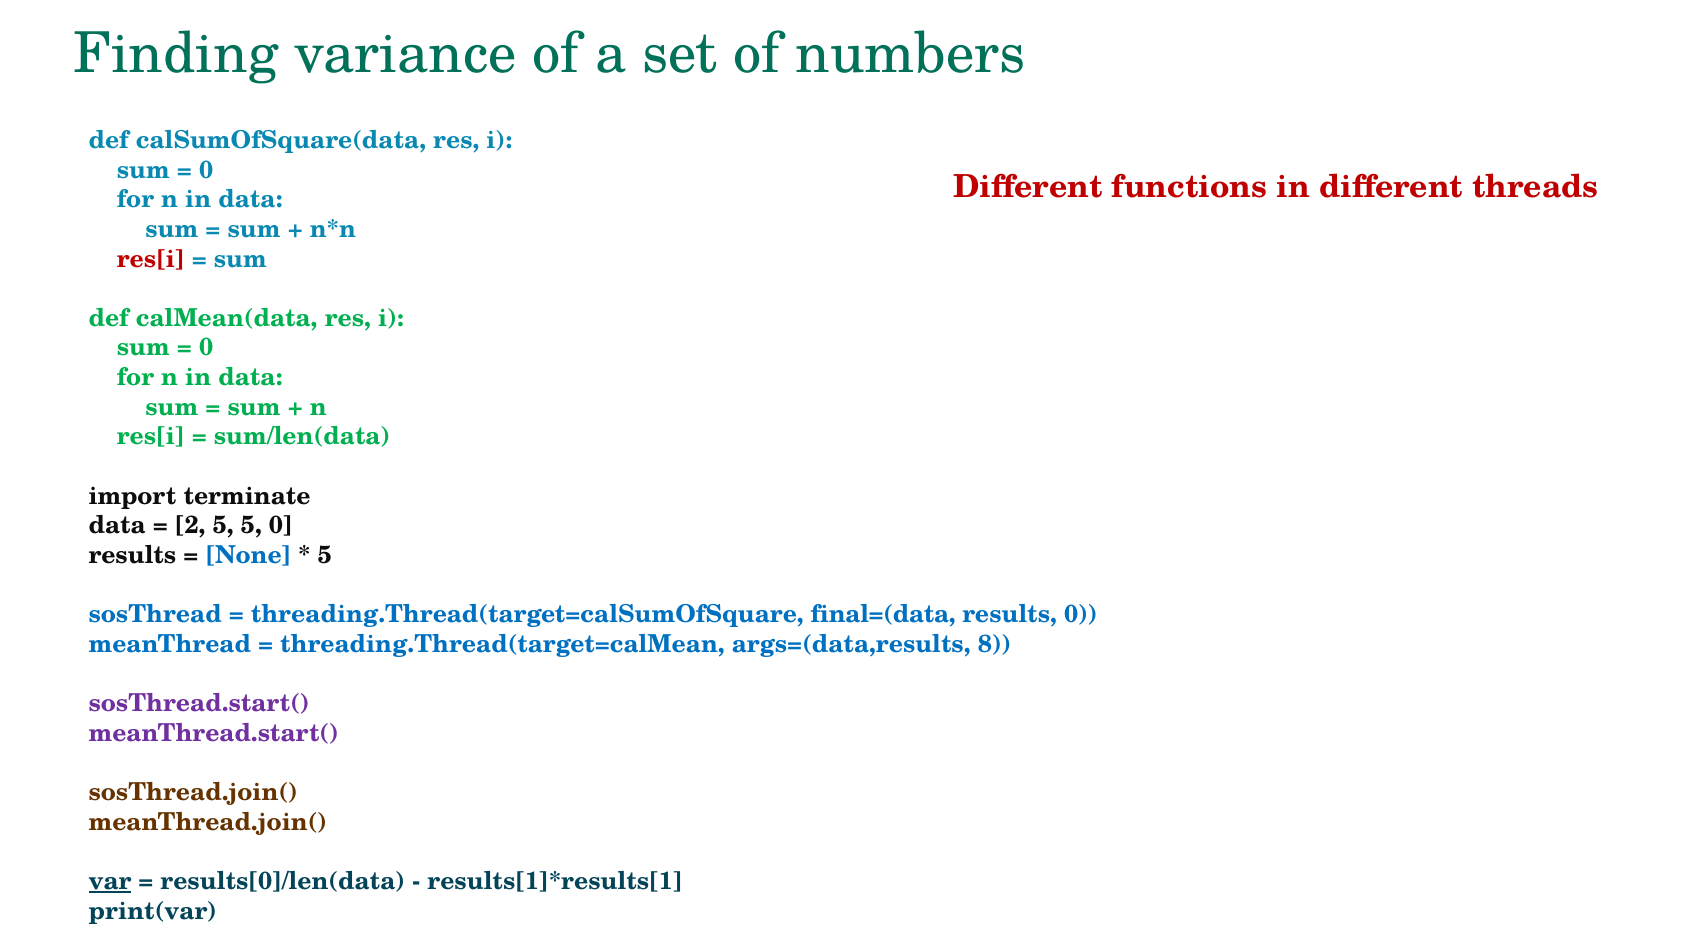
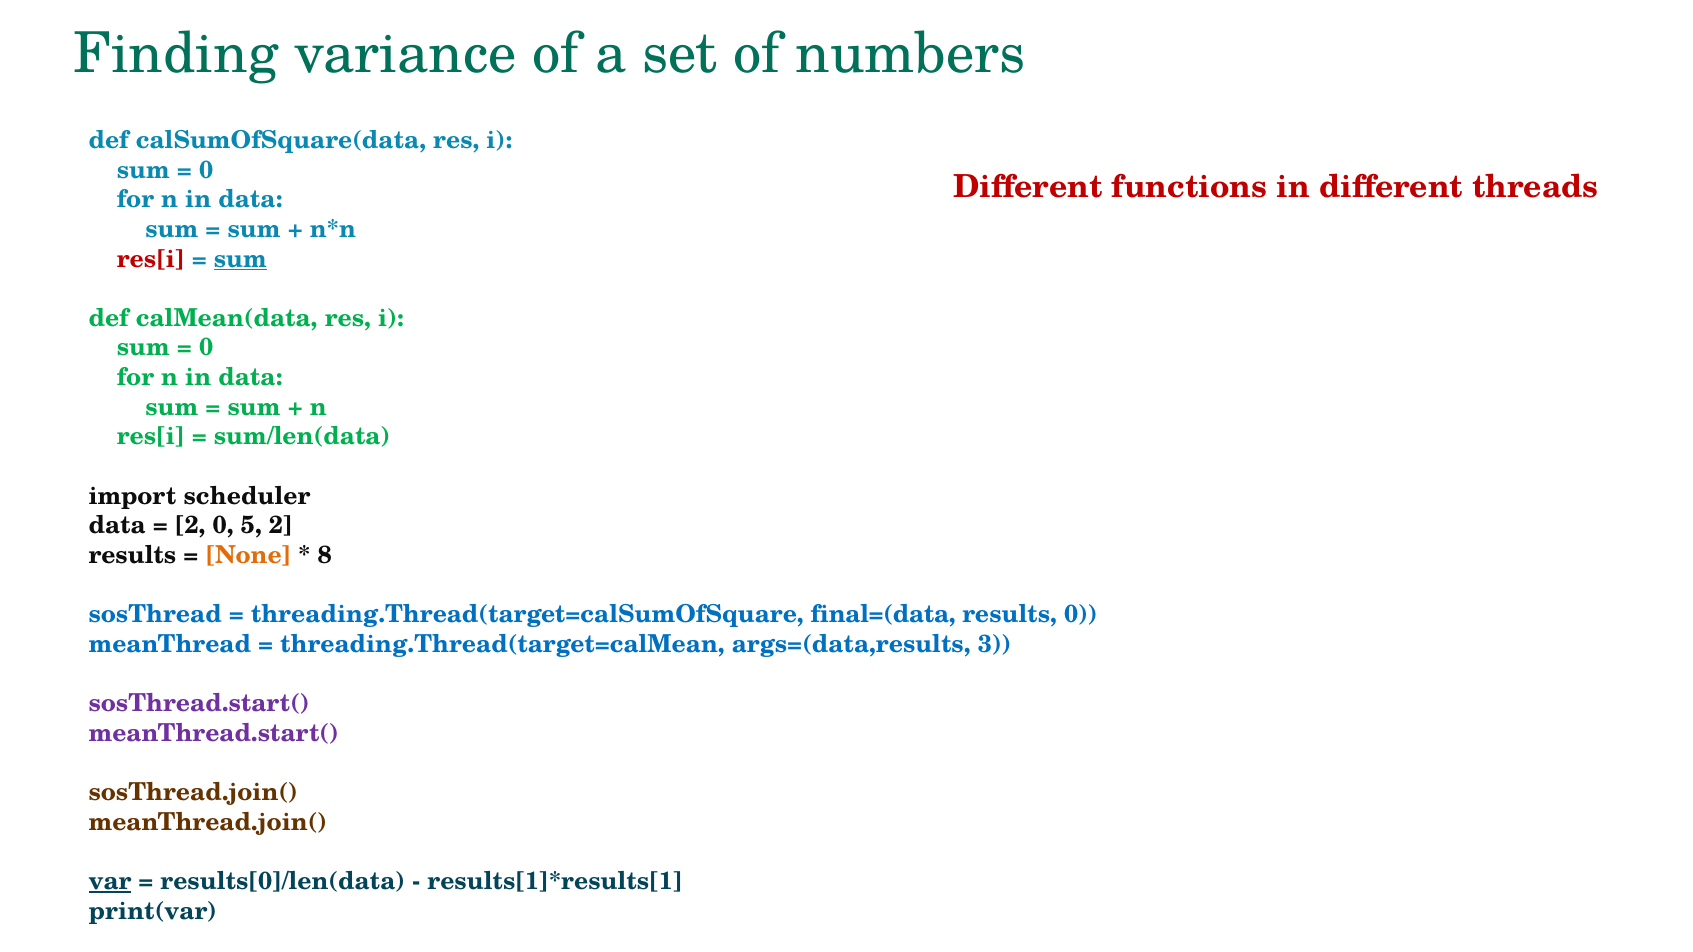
sum at (240, 259) underline: none -> present
terminate: terminate -> scheduler
2 5: 5 -> 0
5 0: 0 -> 2
None colour: blue -> orange
5 at (325, 555): 5 -> 8
8: 8 -> 3
